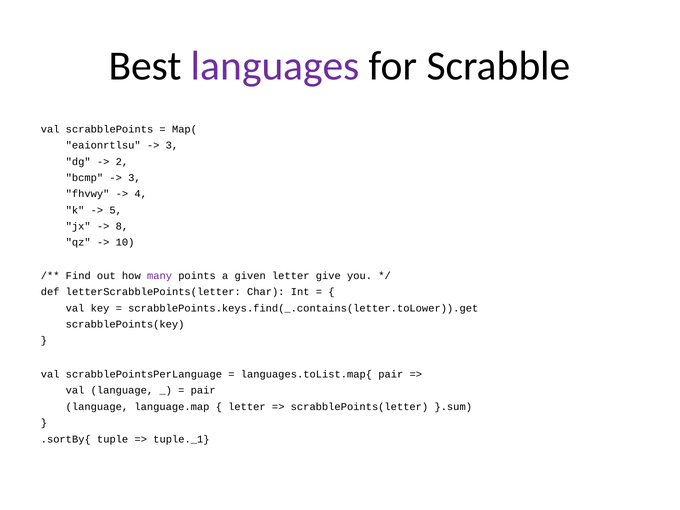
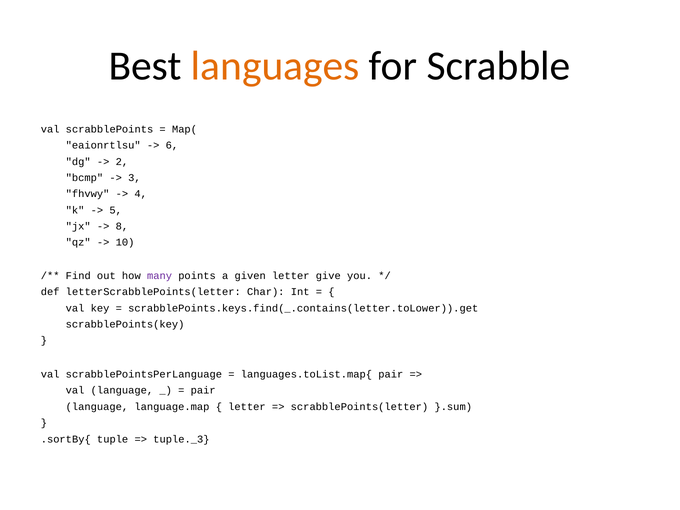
languages colour: purple -> orange
3 at (172, 146): 3 -> 6
tuple._1: tuple._1 -> tuple._3
